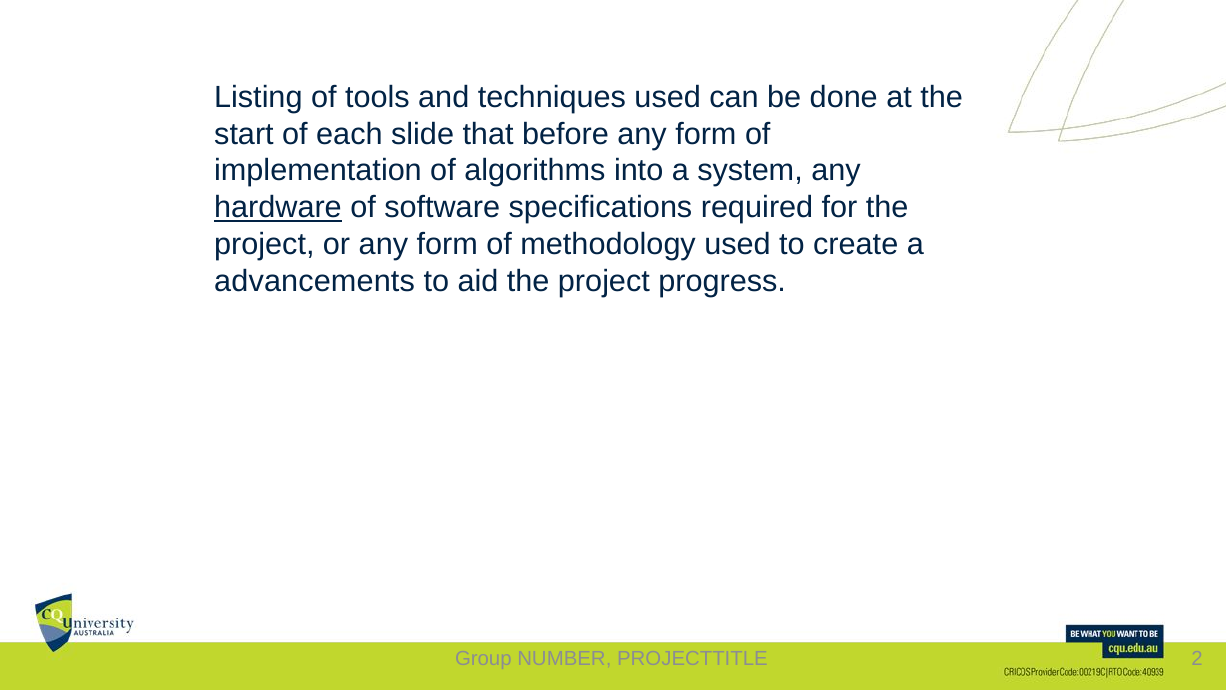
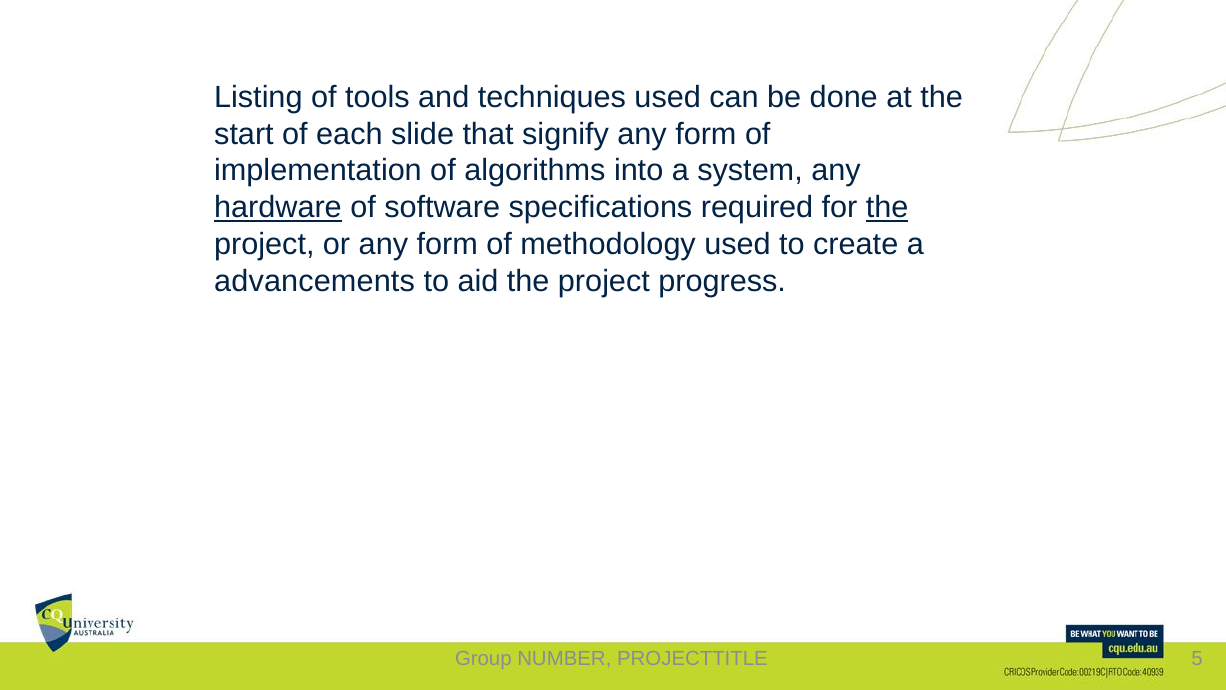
before: before -> signify
the at (887, 207) underline: none -> present
2: 2 -> 5
